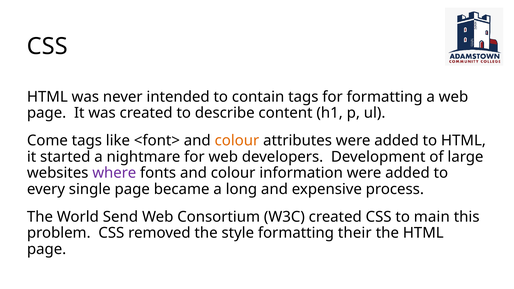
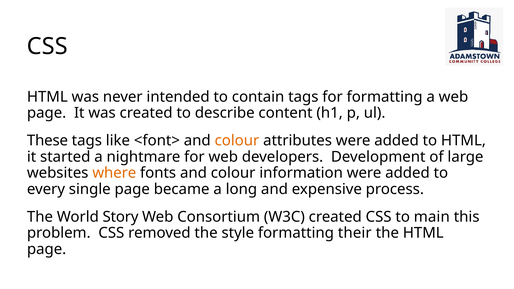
Come: Come -> These
where colour: purple -> orange
Send: Send -> Story
